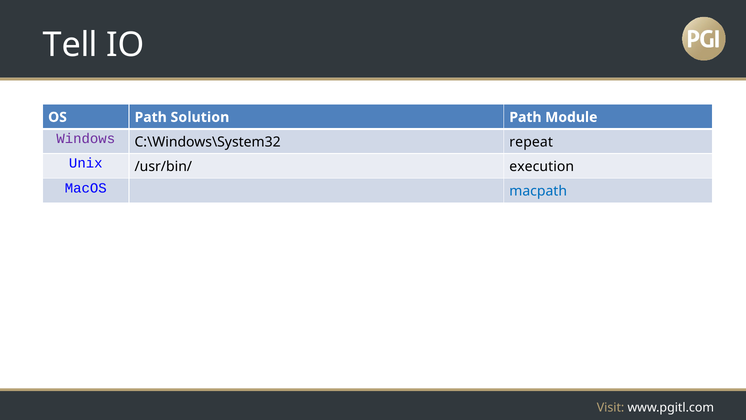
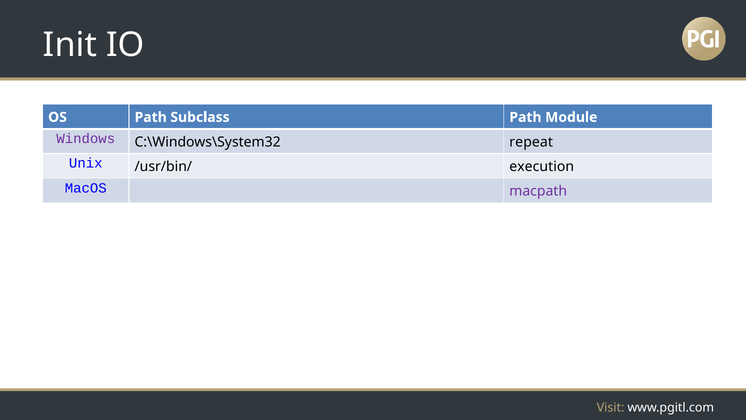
Tell: Tell -> Init
Solution: Solution -> Subclass
macpath colour: blue -> purple
